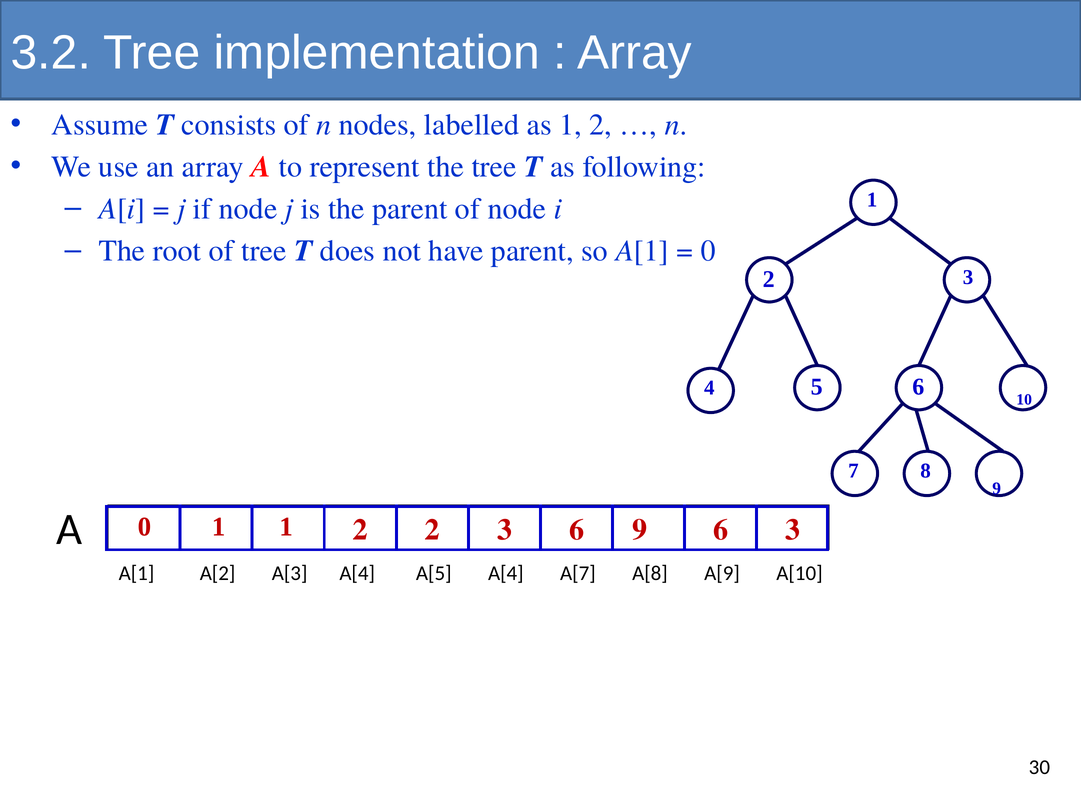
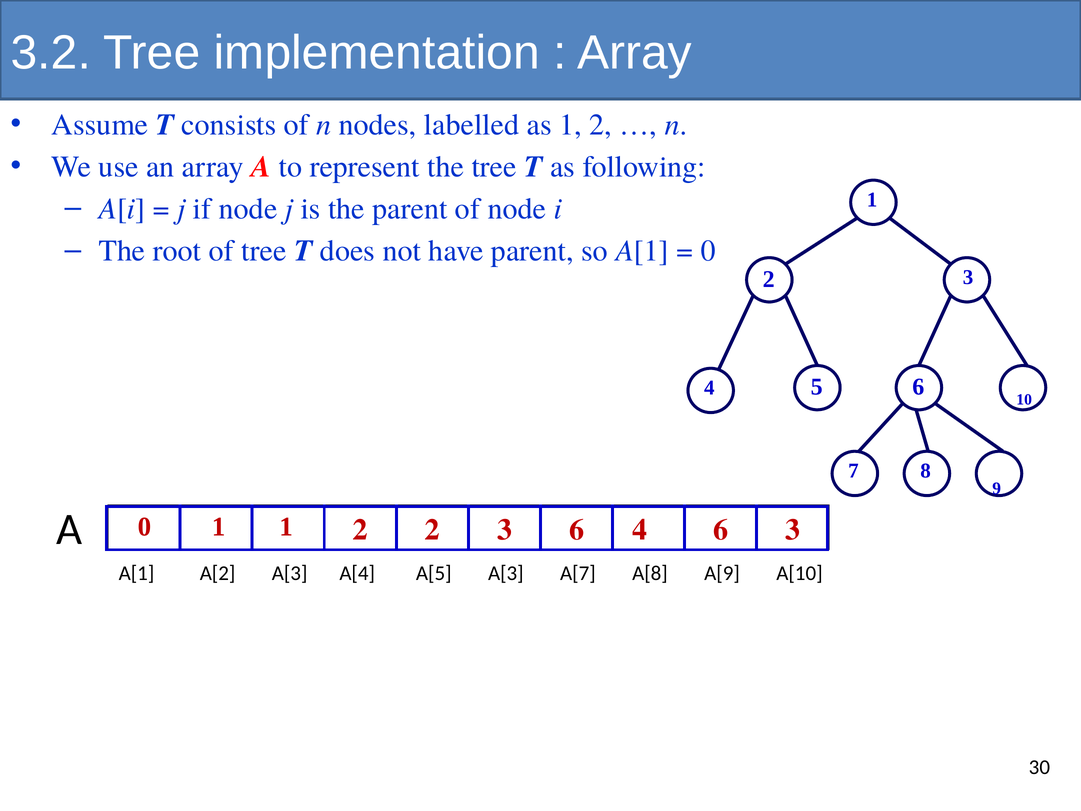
6 9: 9 -> 4
A[5 A[4: A[4 -> A[3
